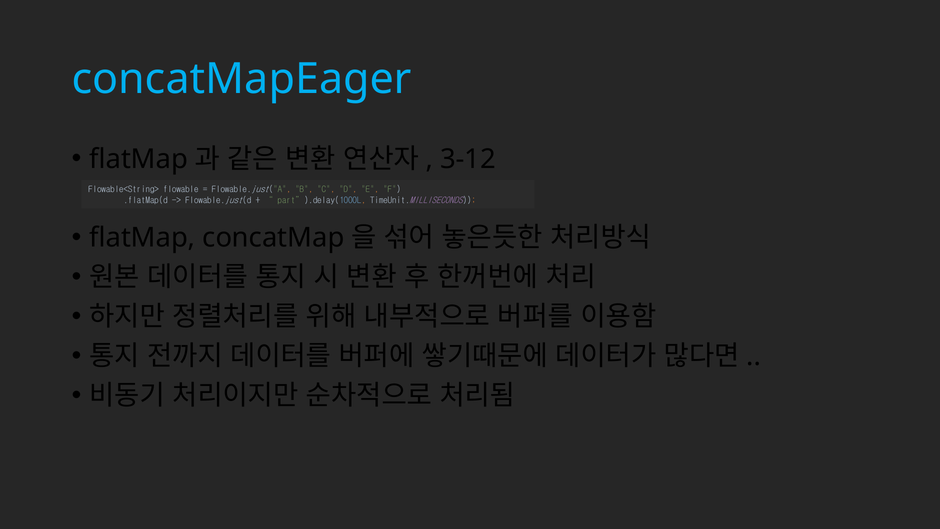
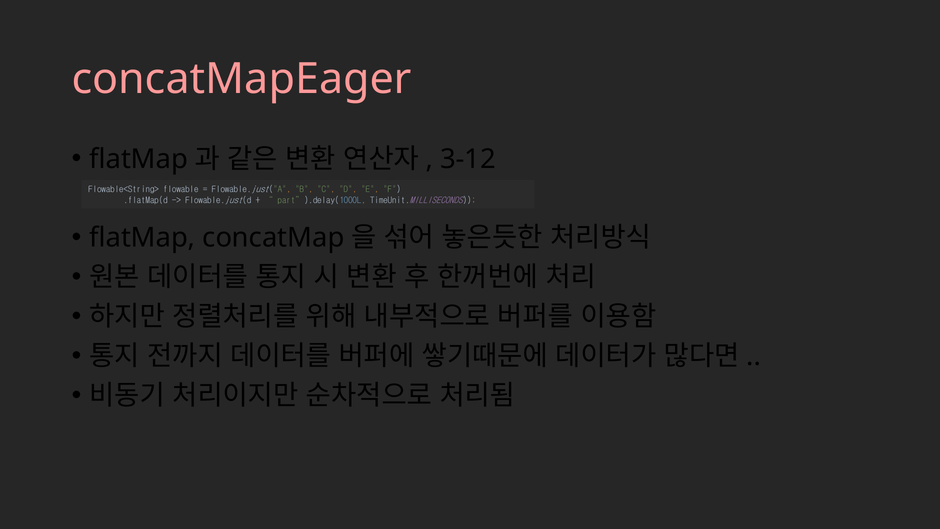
concatMapEager colour: light blue -> pink
